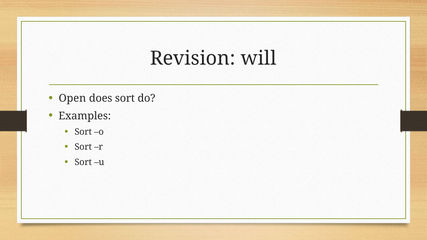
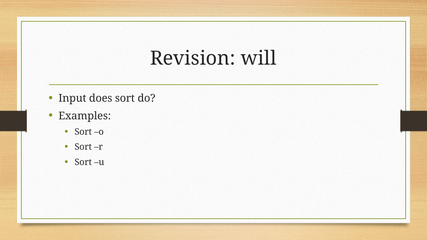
Open: Open -> Input
